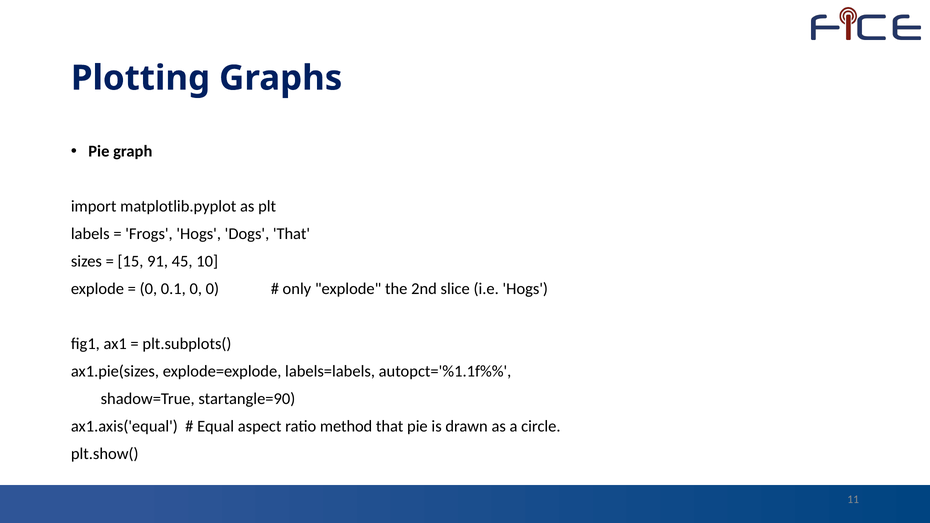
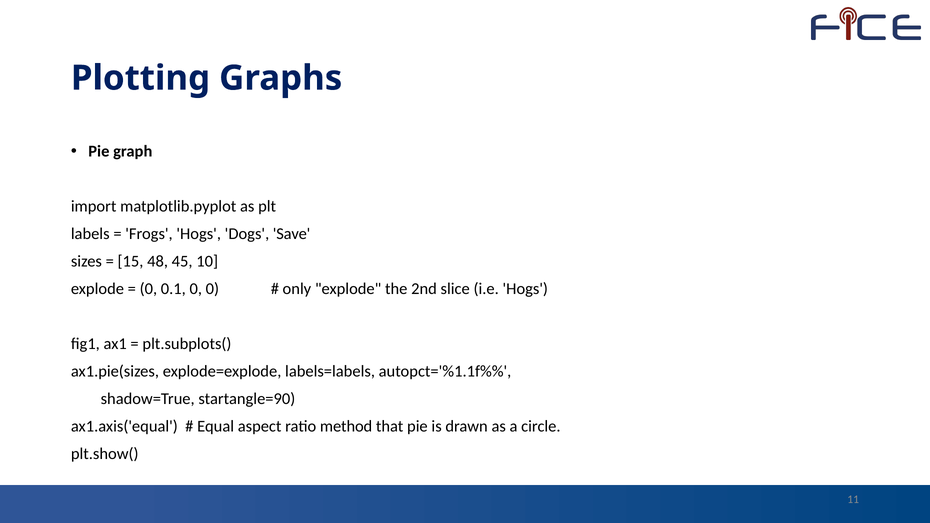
Dogs That: That -> Save
91: 91 -> 48
